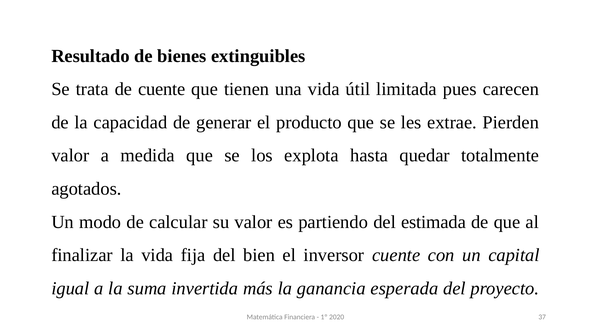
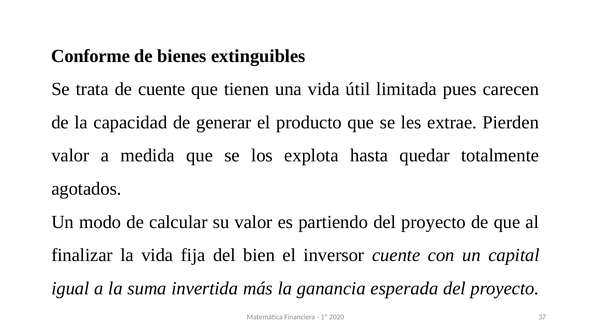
Resultado: Resultado -> Conforme
partiendo del estimada: estimada -> proyecto
